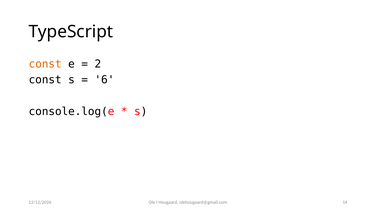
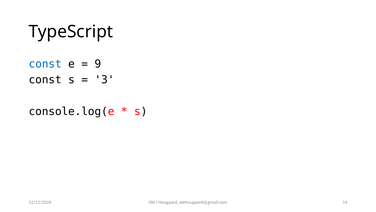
const at (45, 64) colour: orange -> blue
2: 2 -> 9
6: 6 -> 3
